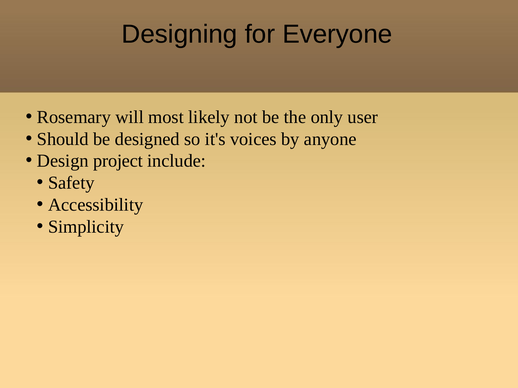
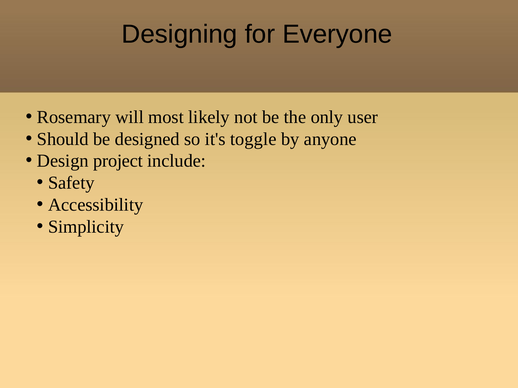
voices: voices -> toggle
